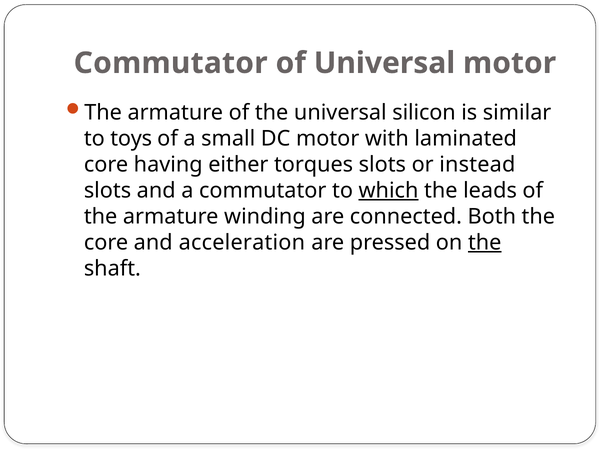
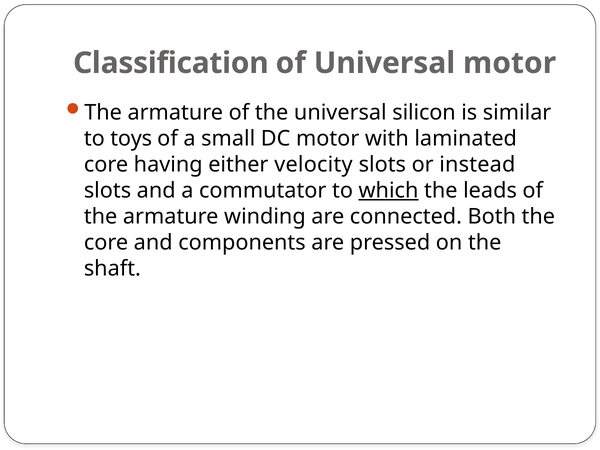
Commutator at (171, 63): Commutator -> Classification
torques: torques -> velocity
acceleration: acceleration -> components
the at (485, 242) underline: present -> none
